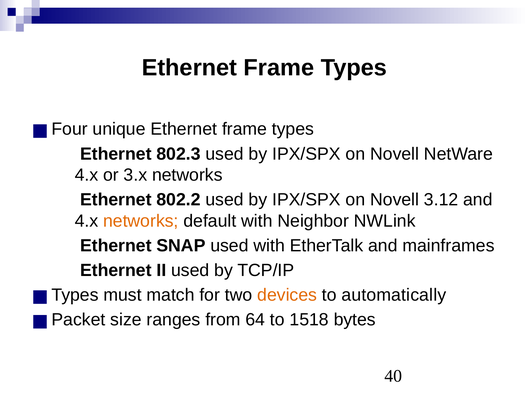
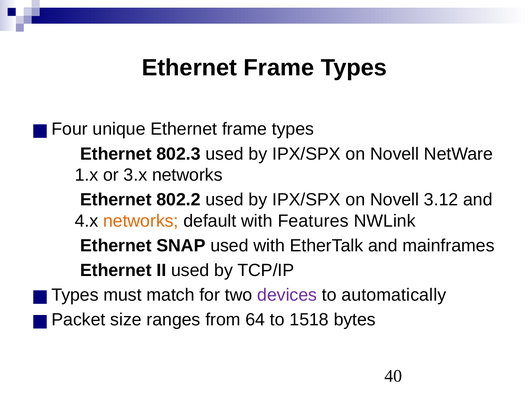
4.x at (86, 175): 4.x -> 1.x
Neighbor: Neighbor -> Features
devices colour: orange -> purple
